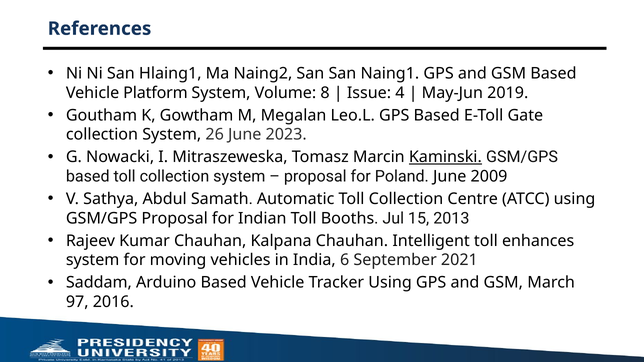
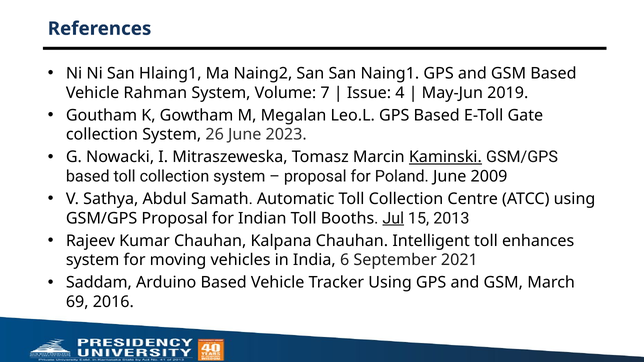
Platform: Platform -> Rahman
8: 8 -> 7
Jul underline: none -> present
97: 97 -> 69
